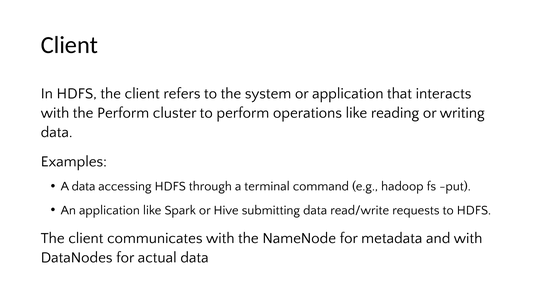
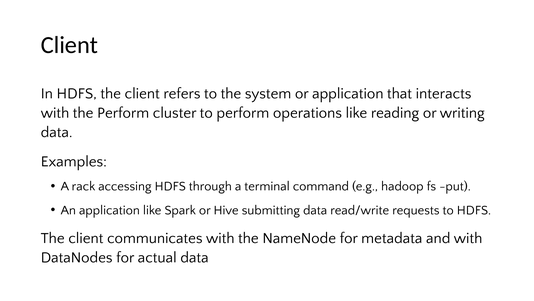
A data: data -> rack
